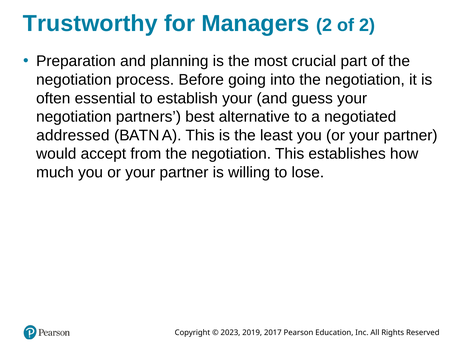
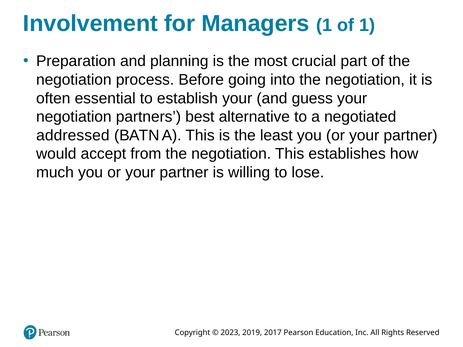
Trustworthy: Trustworthy -> Involvement
Managers 2: 2 -> 1
of 2: 2 -> 1
